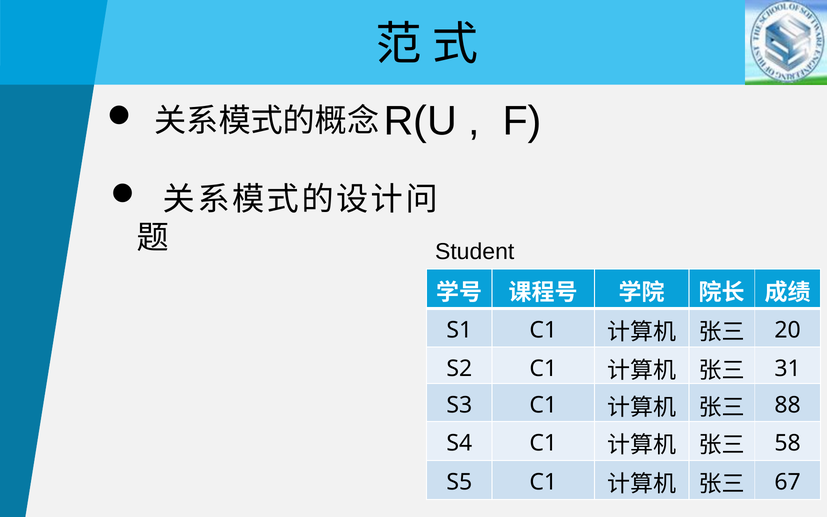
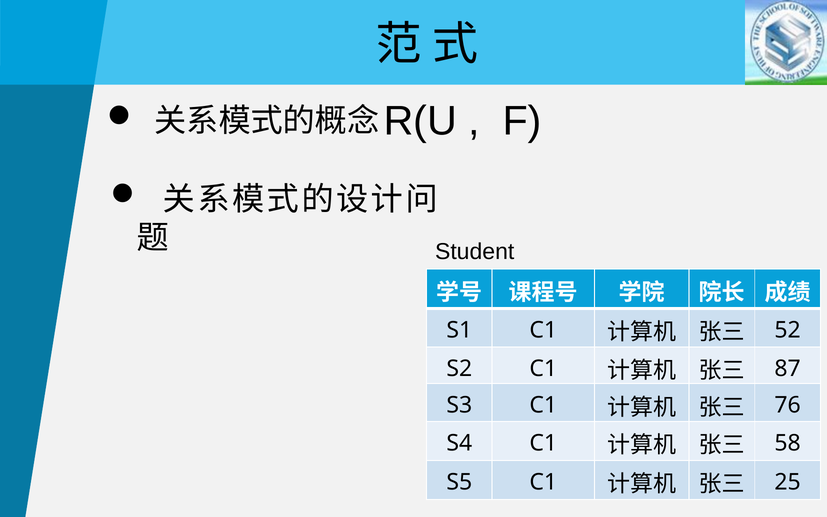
20: 20 -> 52
31: 31 -> 87
88: 88 -> 76
67: 67 -> 25
